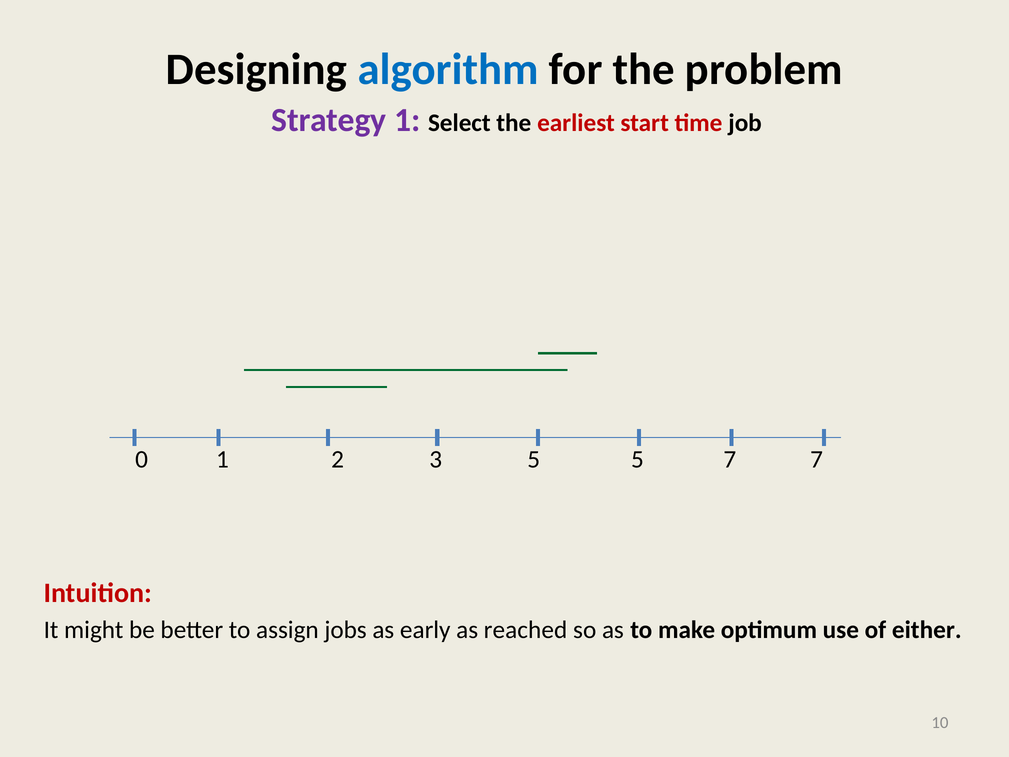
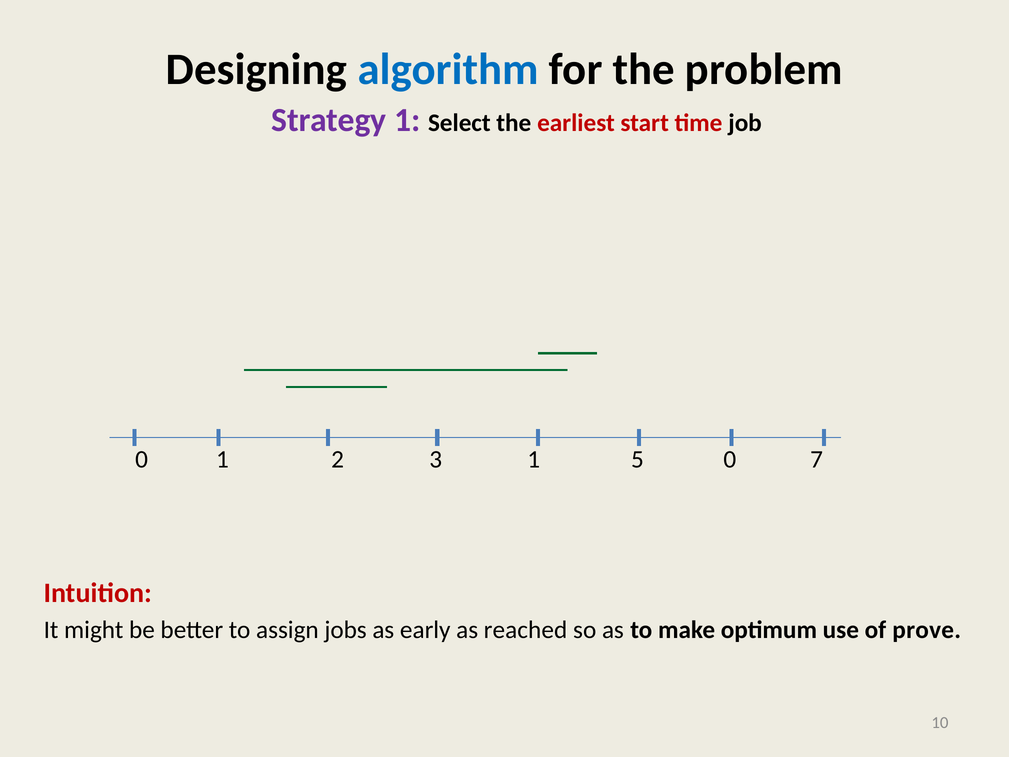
3 5: 5 -> 1
5 7: 7 -> 0
either: either -> prove
